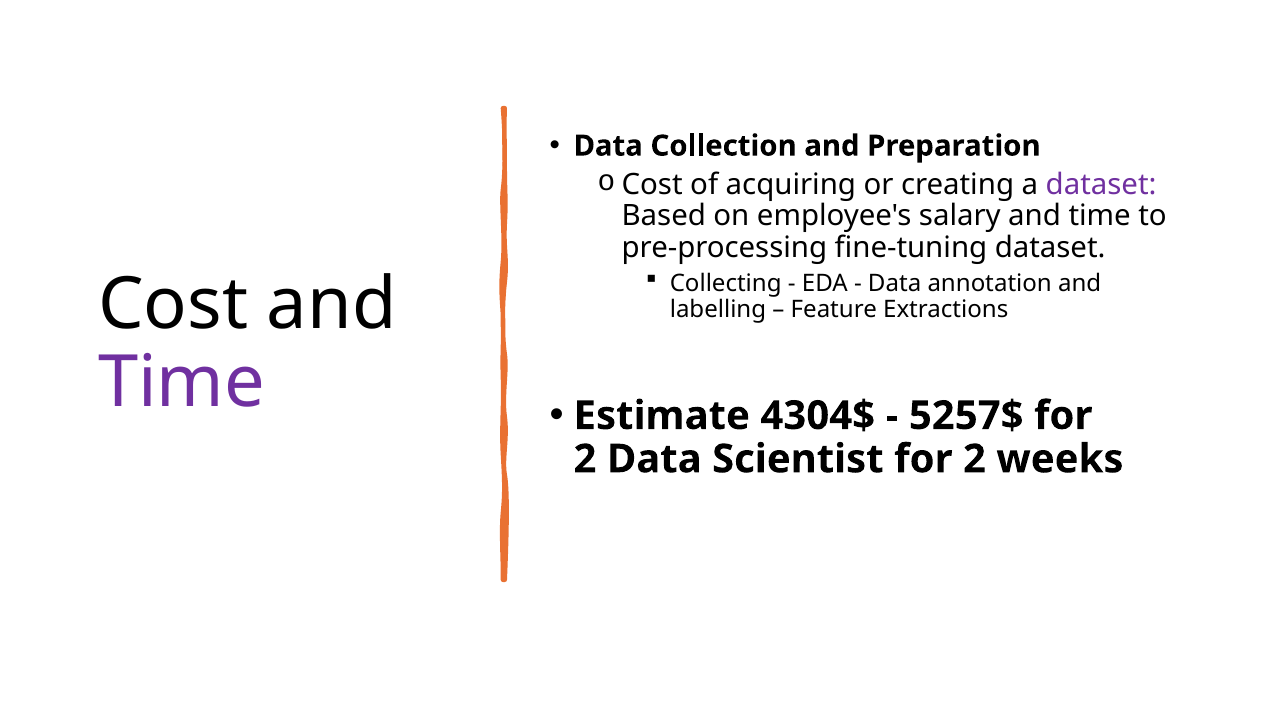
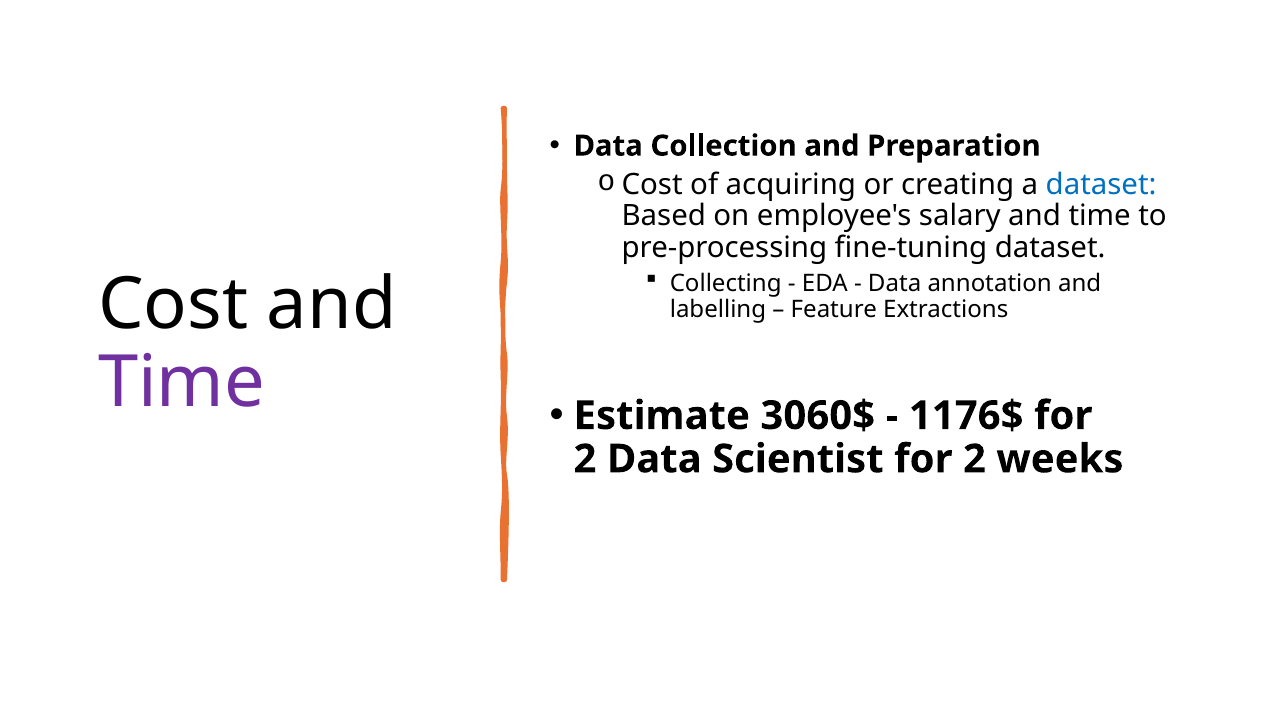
dataset at (1101, 184) colour: purple -> blue
4304$: 4304$ -> 3060$
5257$: 5257$ -> 1176$
